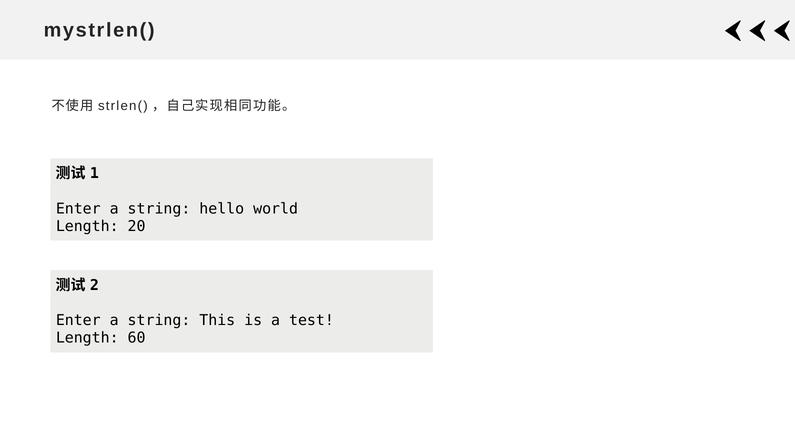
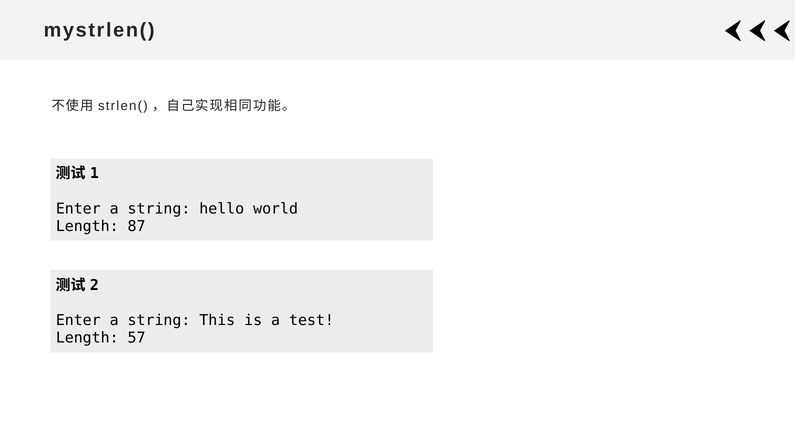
20: 20 -> 87
60: 60 -> 57
